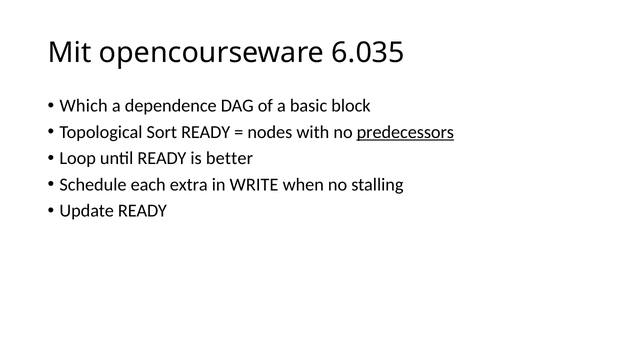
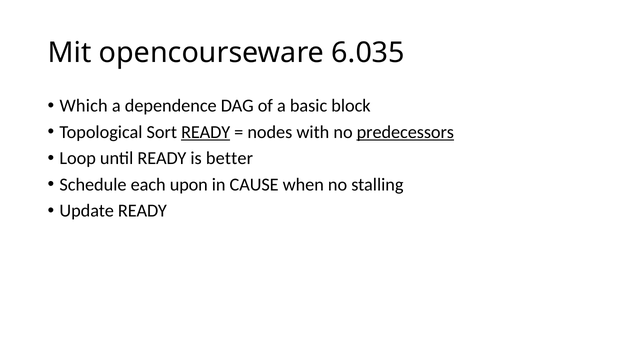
READY at (206, 132) underline: none -> present
extra: extra -> upon
WRITE: WRITE -> CAUSE
